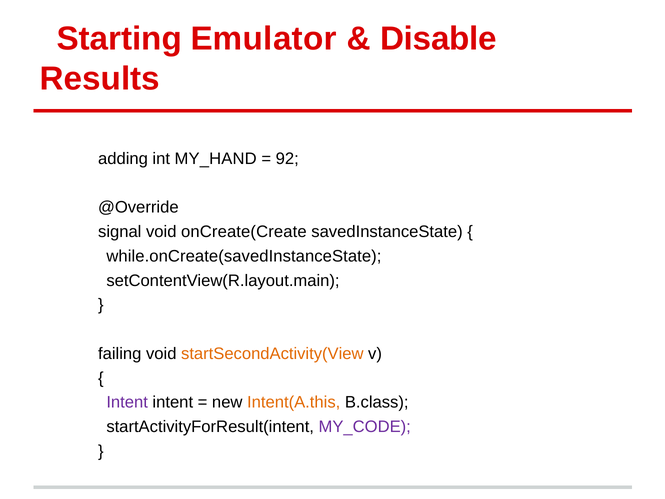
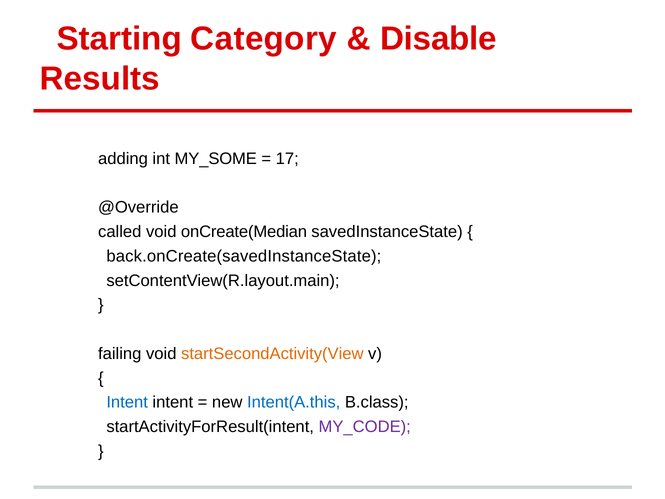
Emulator: Emulator -> Category
MY_HAND: MY_HAND -> MY_SOME
92: 92 -> 17
signal: signal -> called
onCreate(Create: onCreate(Create -> onCreate(Median
while.onCreate(savedInstanceState: while.onCreate(savedInstanceState -> back.onCreate(savedInstanceState
Intent at (127, 402) colour: purple -> blue
Intent(A.this colour: orange -> blue
